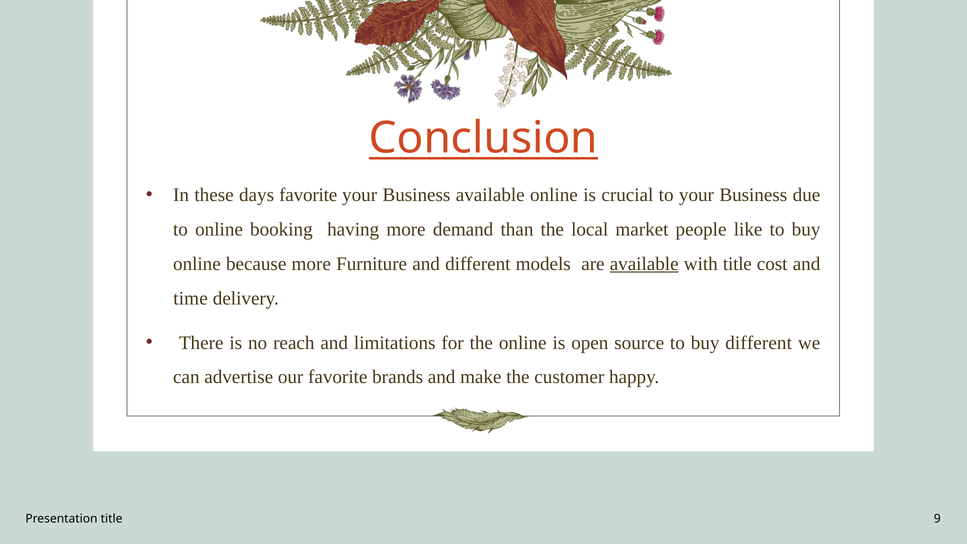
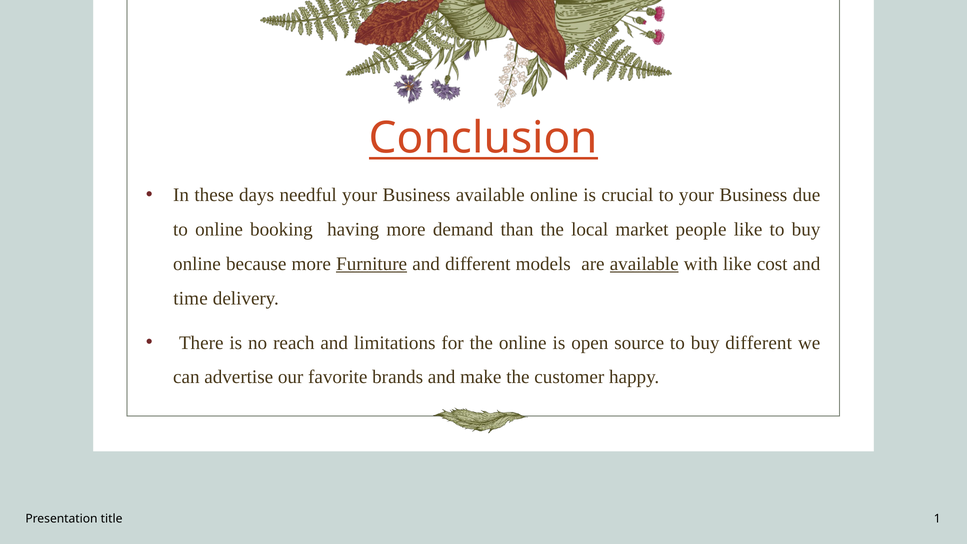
days favorite: favorite -> needful
Furniture underline: none -> present
with title: title -> like
9: 9 -> 1
